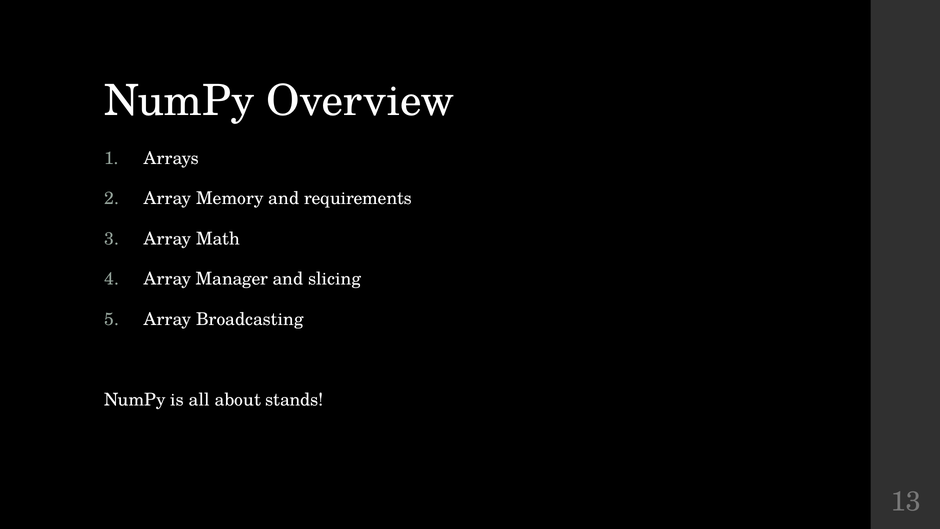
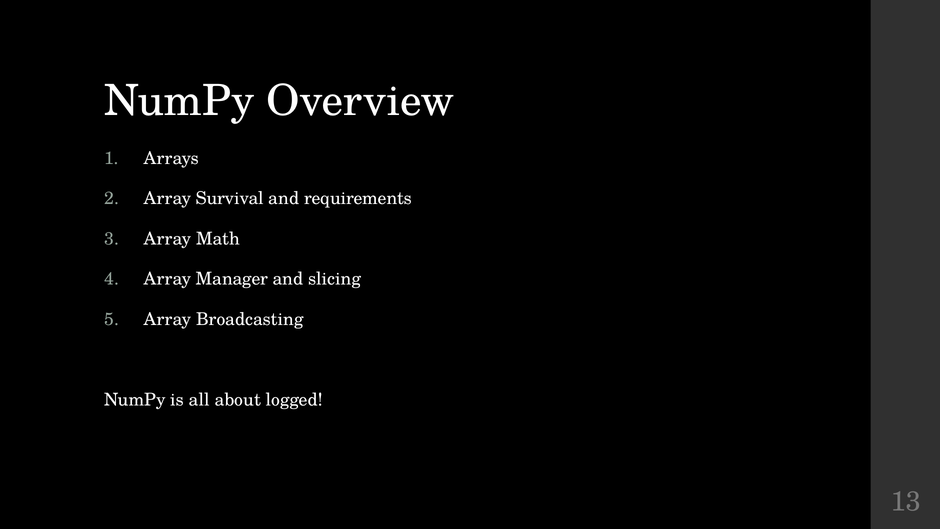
Memory: Memory -> Survival
stands: stands -> logged
